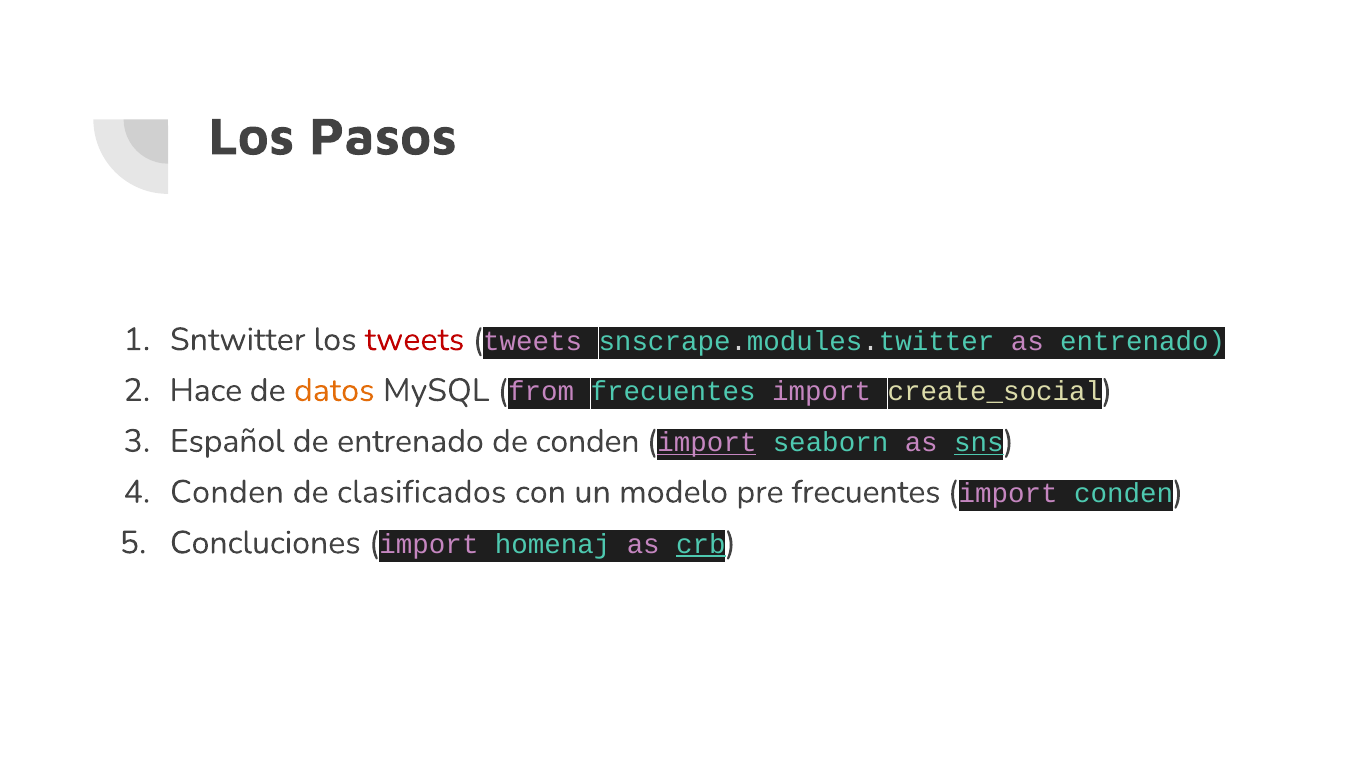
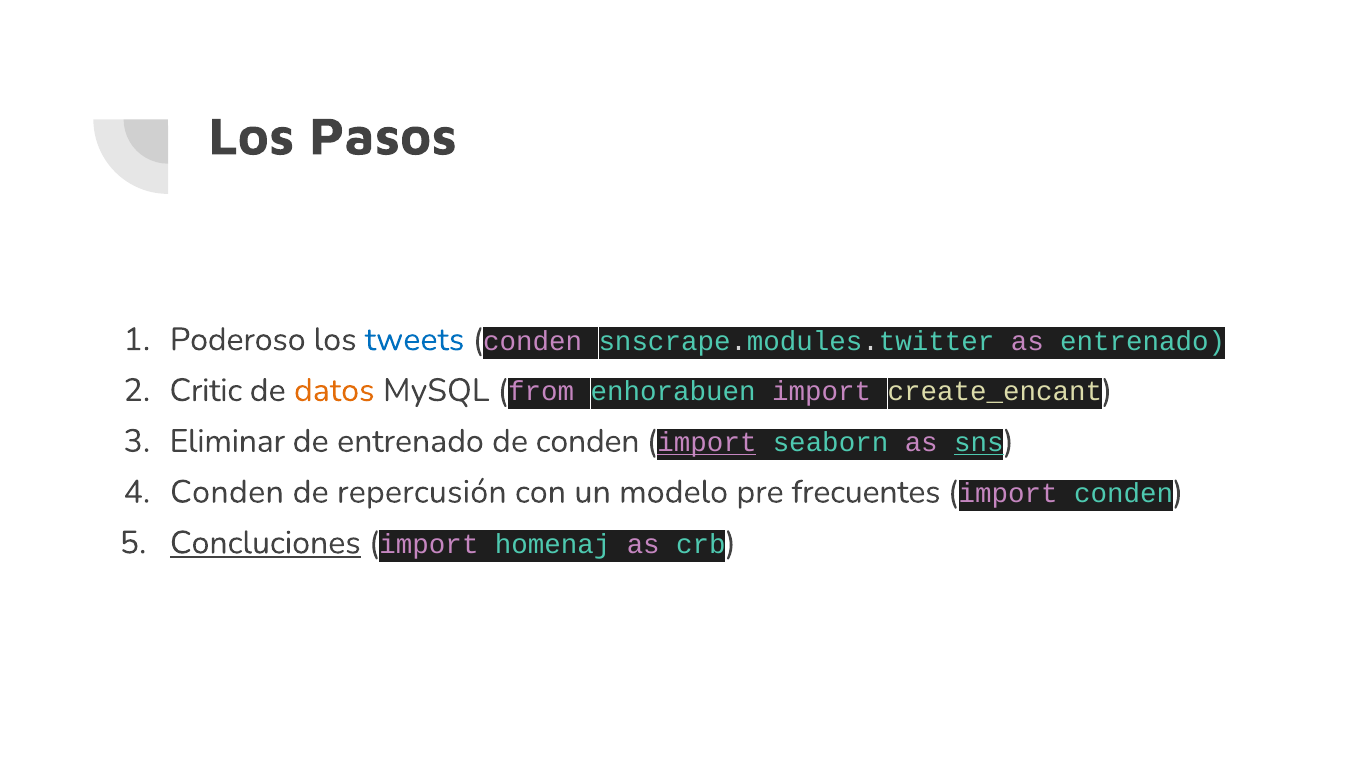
Sntwitter: Sntwitter -> Poderoso
tweets at (415, 339) colour: red -> blue
tweets at (533, 341): tweets -> conden
Hace: Hace -> Critic
from frecuentes: frecuentes -> enhorabuen
create_social: create_social -> create_encant
Español: Español -> Eliminar
clasificados: clasificados -> repercusión
Concluciones underline: none -> present
crb underline: present -> none
